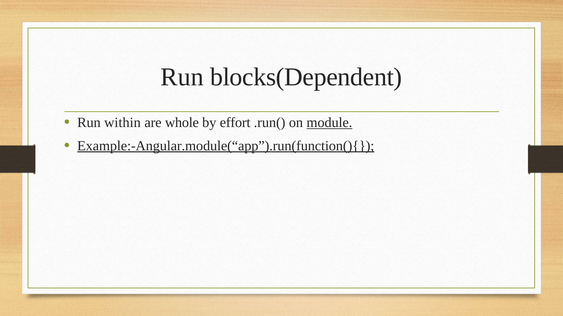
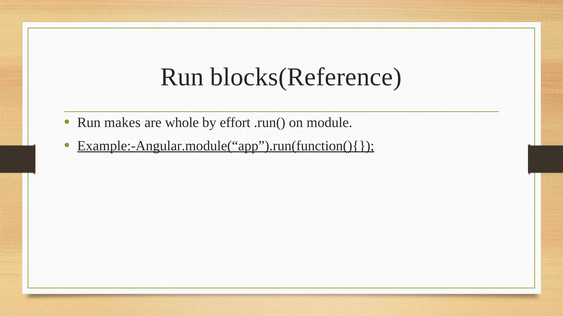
blocks(Dependent: blocks(Dependent -> blocks(Reference
within: within -> makes
module underline: present -> none
